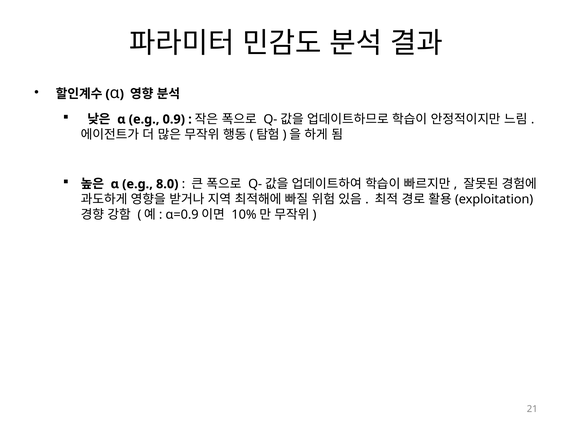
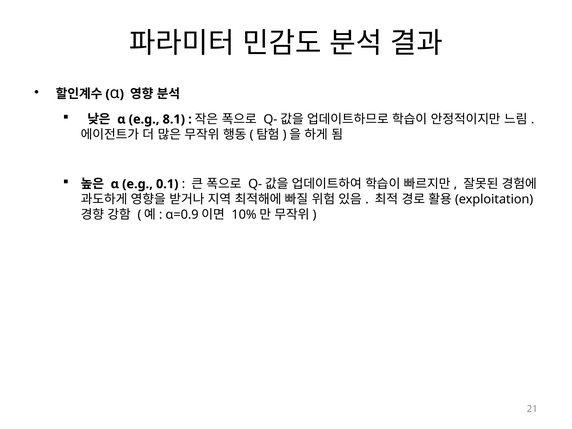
0.9: 0.9 -> 8.1
8.0: 8.0 -> 0.1
